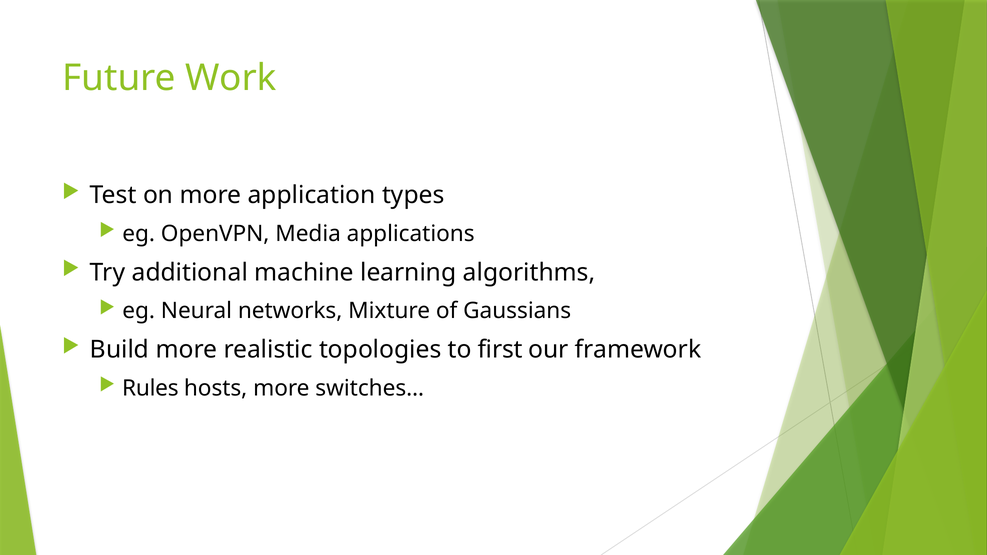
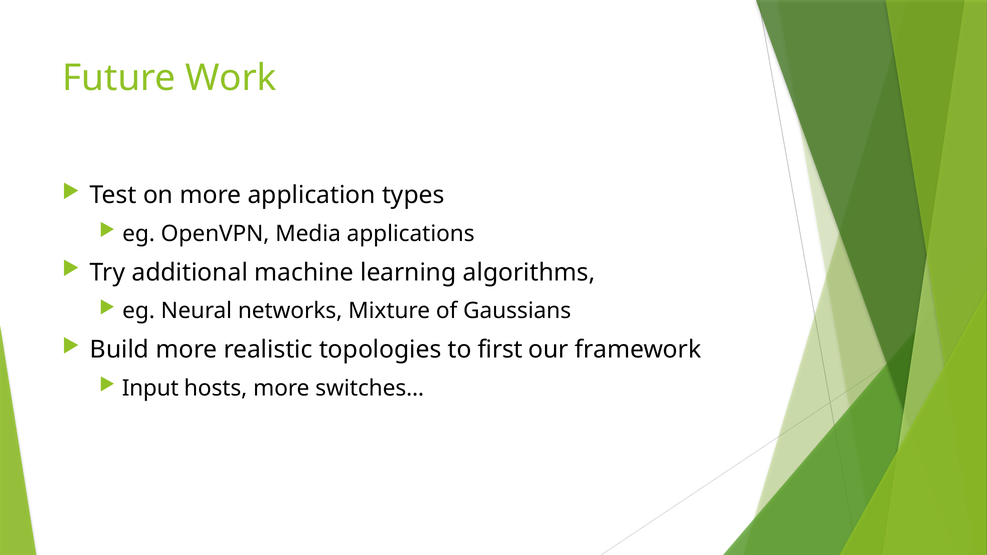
Rules: Rules -> Input
